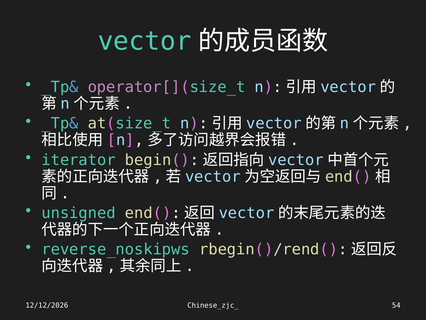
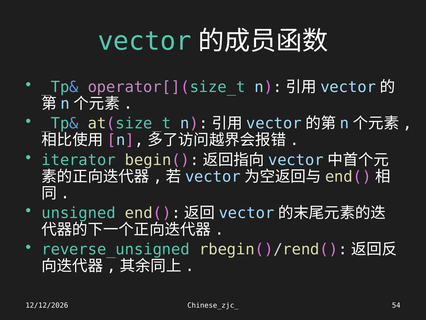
reverse_noskipws: reverse_noskipws -> reverse_unsigned
